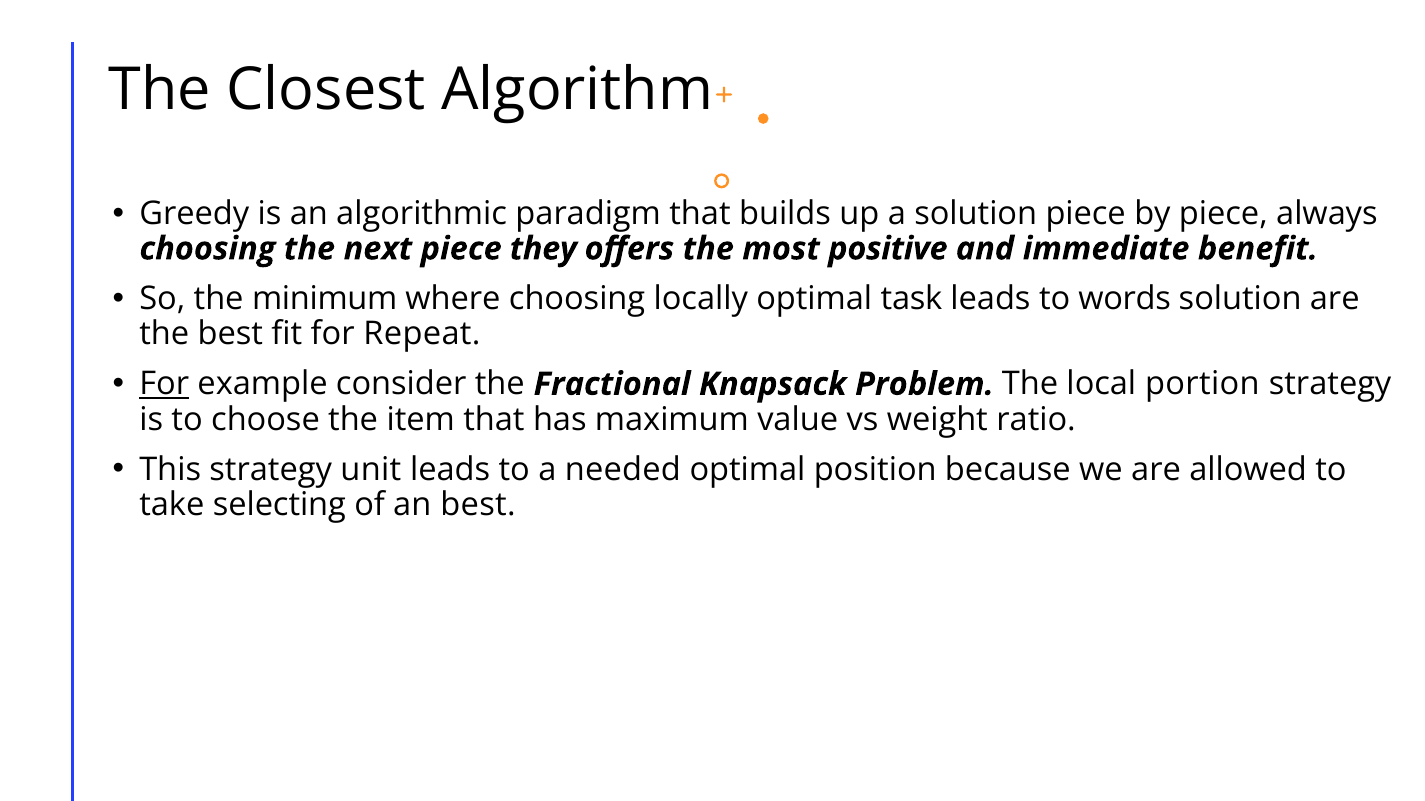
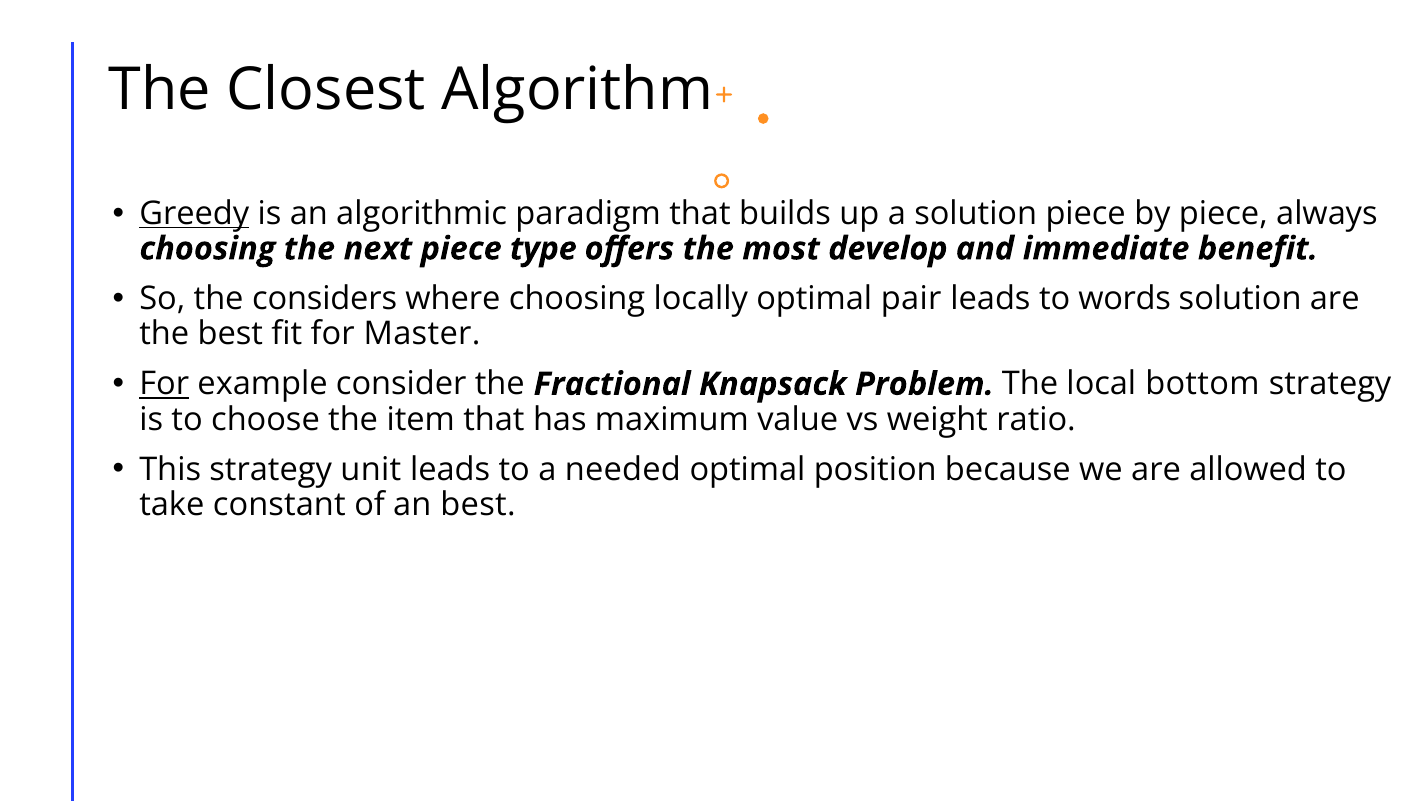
Greedy underline: none -> present
they: they -> type
positive: positive -> develop
minimum: minimum -> considers
task: task -> pair
Repeat: Repeat -> Master
portion: portion -> bottom
selecting: selecting -> constant
